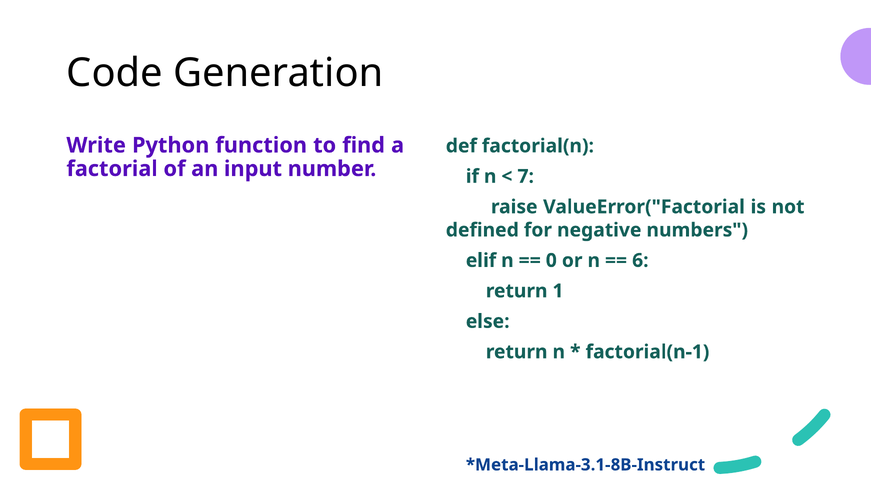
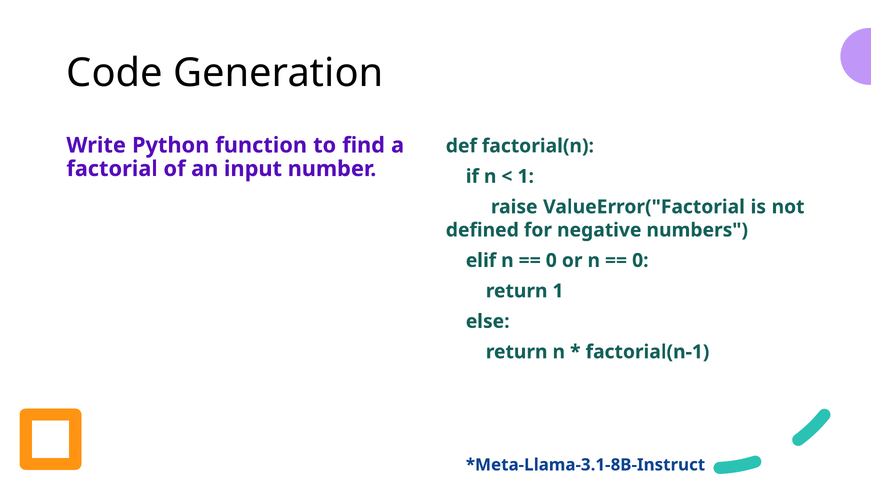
7 at (526, 176): 7 -> 1
6 at (640, 261): 6 -> 0
